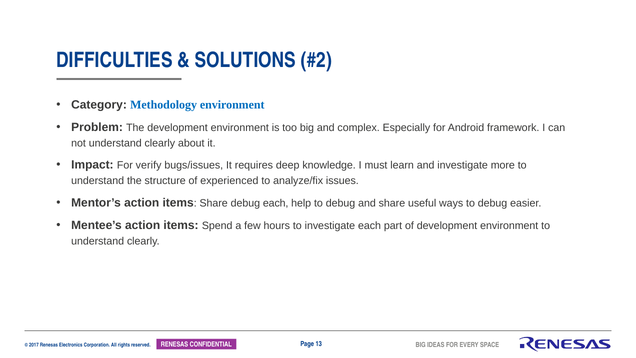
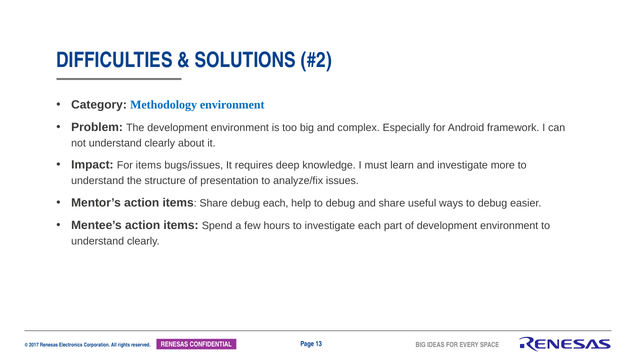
For verify: verify -> items
experienced: experienced -> presentation
